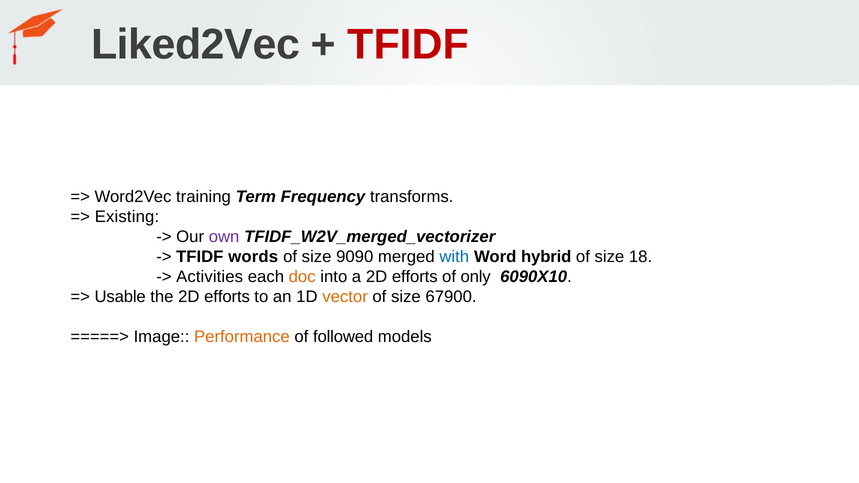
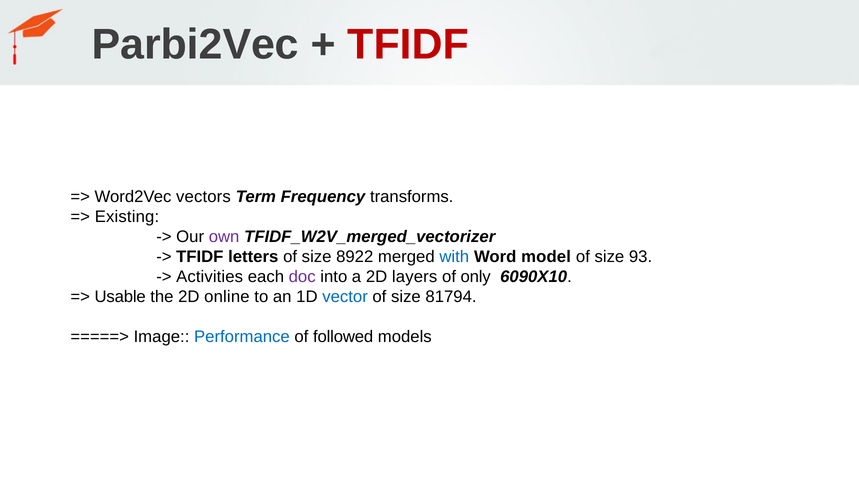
Liked2Vec: Liked2Vec -> Parbi2Vec
training: training -> vectors
words: words -> letters
9090: 9090 -> 8922
hybrid: hybrid -> model
18: 18 -> 93
doc colour: orange -> purple
a 2D efforts: efforts -> layers
the 2D efforts: efforts -> online
vector colour: orange -> blue
67900: 67900 -> 81794
Performance colour: orange -> blue
